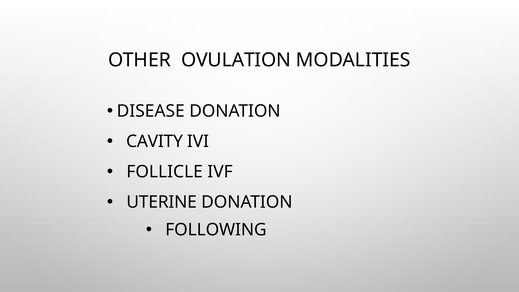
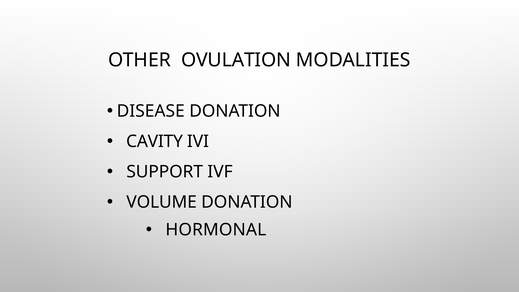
FOLLICLE: FOLLICLE -> SUPPORT
UTERINE: UTERINE -> VOLUME
FOLLOWING: FOLLOWING -> HORMONAL
